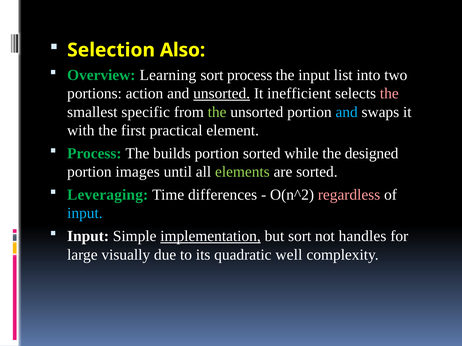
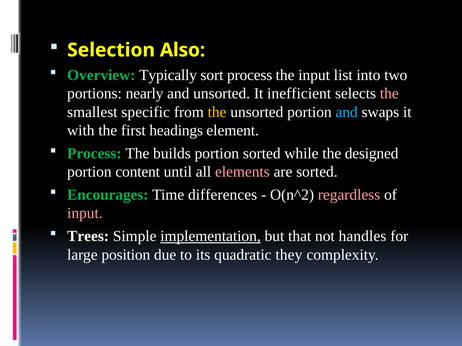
Learning: Learning -> Typically
action: action -> nearly
unsorted at (222, 94) underline: present -> none
the at (217, 112) colour: light green -> yellow
practical: practical -> headings
images: images -> content
elements colour: light green -> pink
Leveraging: Leveraging -> Encourages
input at (85, 214) colour: light blue -> pink
Input at (88, 237): Input -> Trees
but sort: sort -> that
visually: visually -> position
well: well -> they
